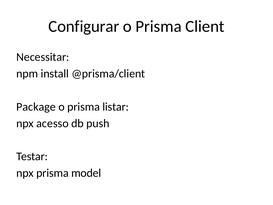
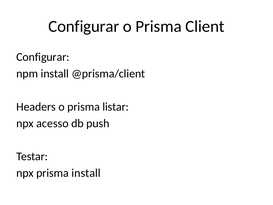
Necessitar at (43, 57): Necessitar -> Configurar
Package: Package -> Headers
prisma model: model -> install
